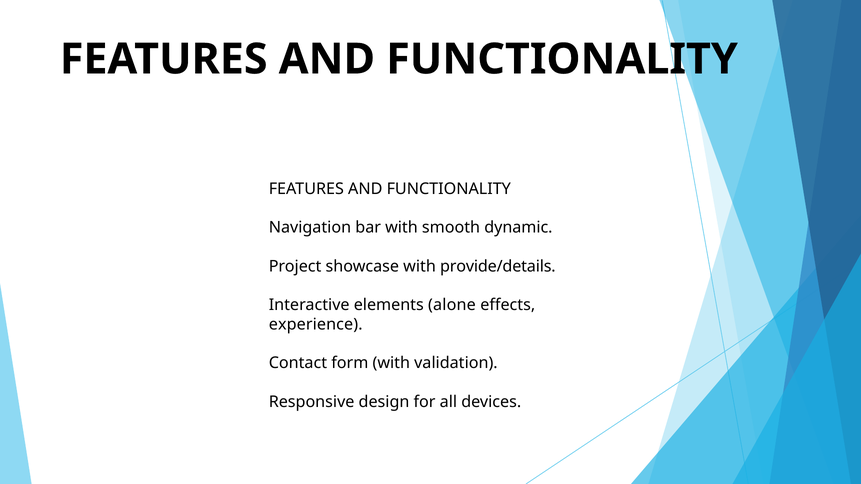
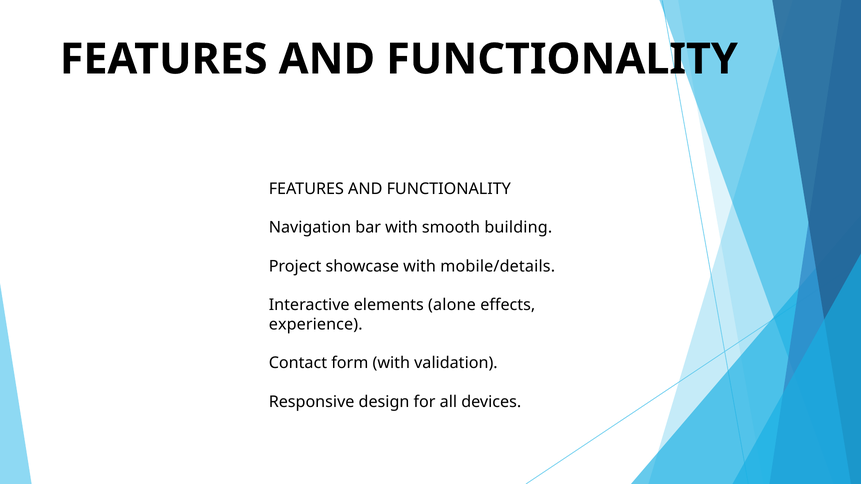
dynamic: dynamic -> building
provide/details: provide/details -> mobile/details
